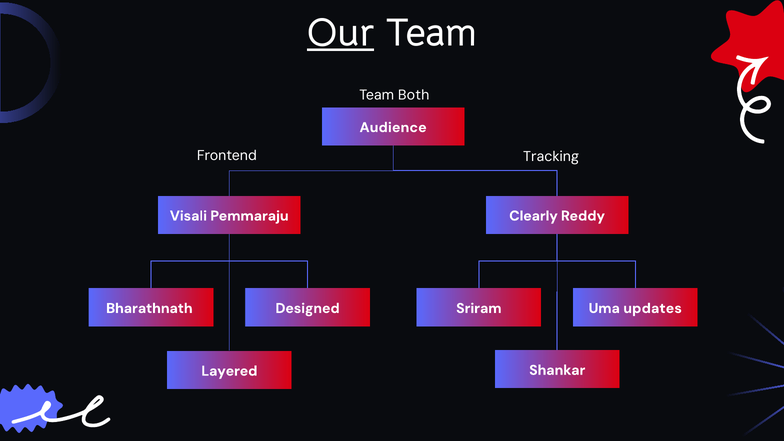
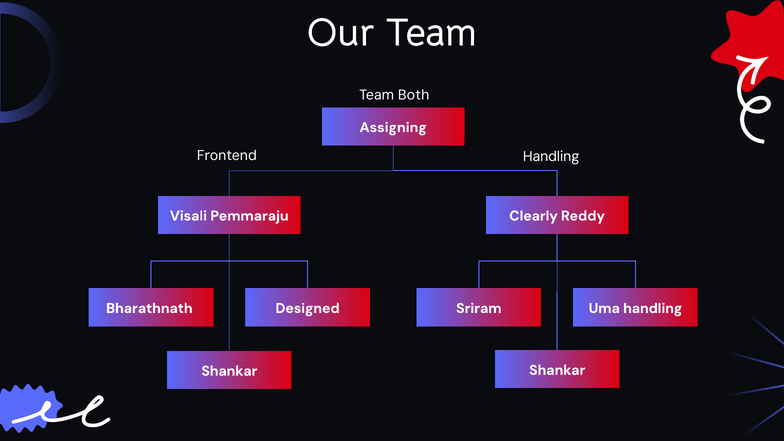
Our underline: present -> none
Audience: Audience -> Assigning
Frontend Tracking: Tracking -> Handling
Uma updates: updates -> handling
Layered at (229, 371): Layered -> Shankar
